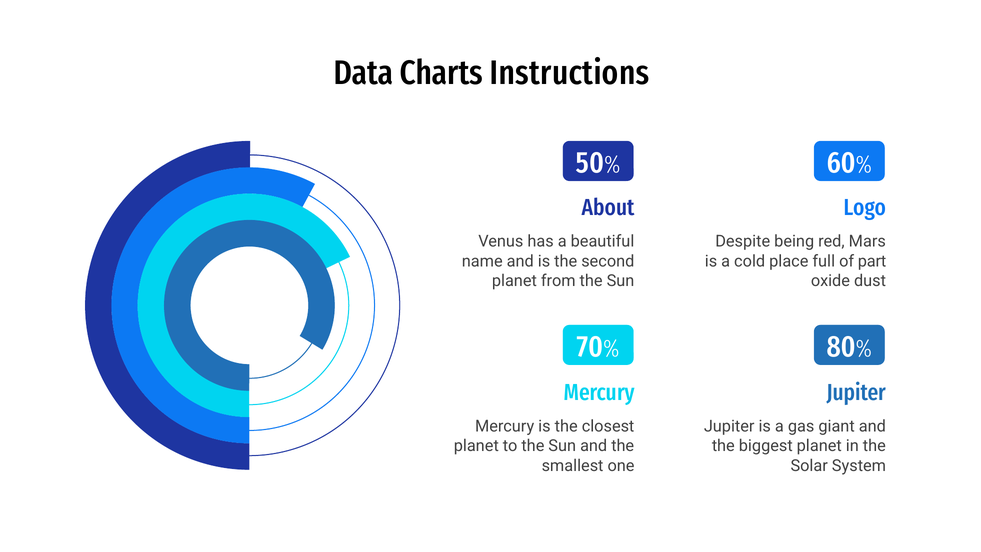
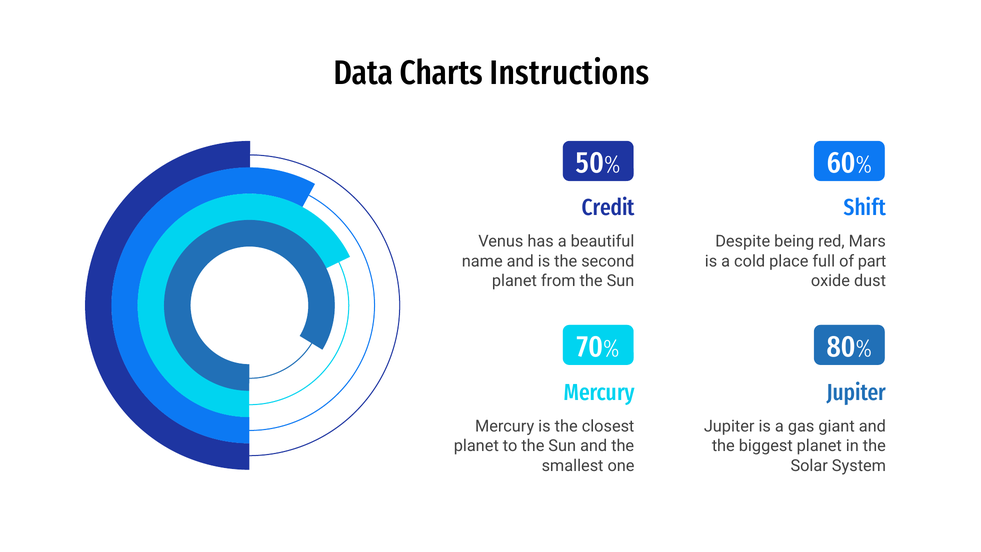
About: About -> Credit
Logo: Logo -> Shift
